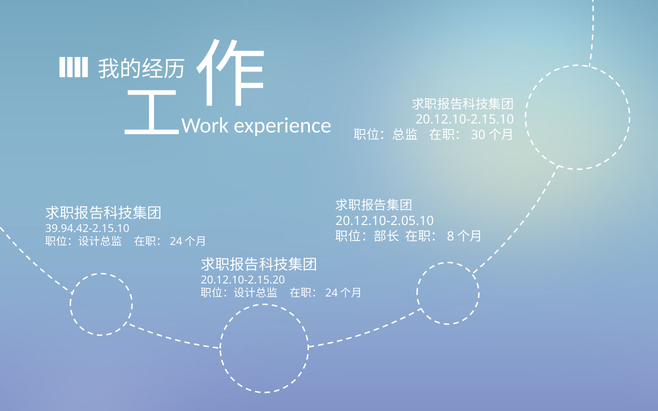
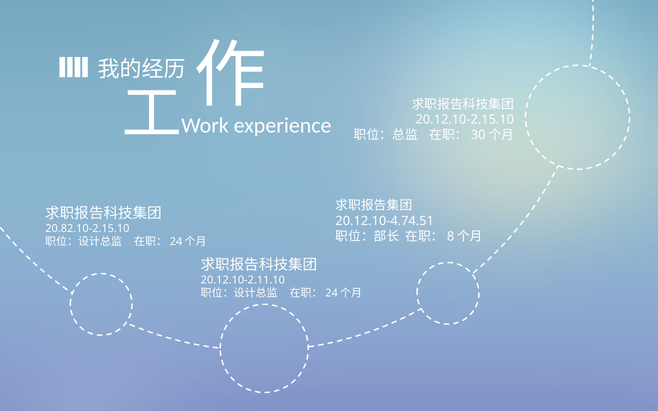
20.12.10-2.05.10: 20.12.10-2.05.10 -> 20.12.10-4.74.51
39.94.42-2.15.10: 39.94.42-2.15.10 -> 20.82.10-2.15.10
20.12.10-2.15.20: 20.12.10-2.15.20 -> 20.12.10-2.11.10
